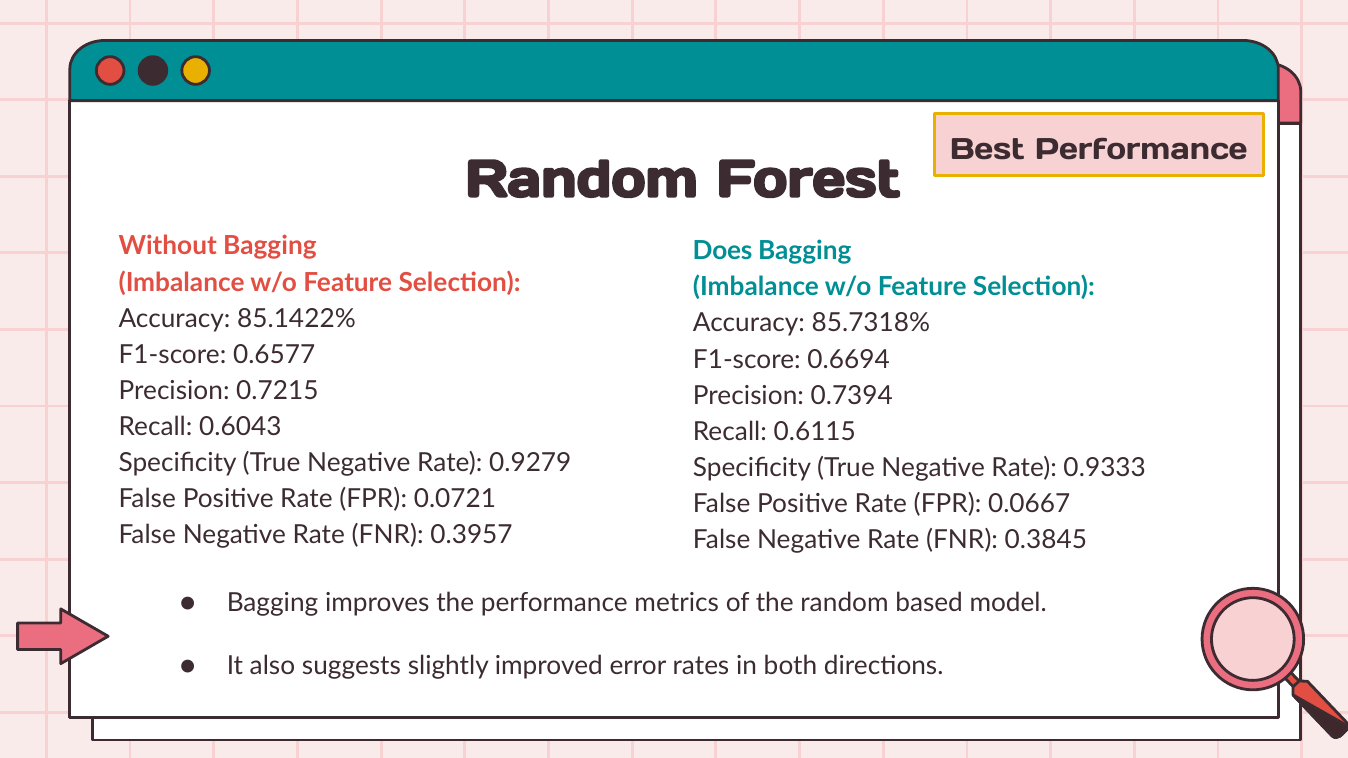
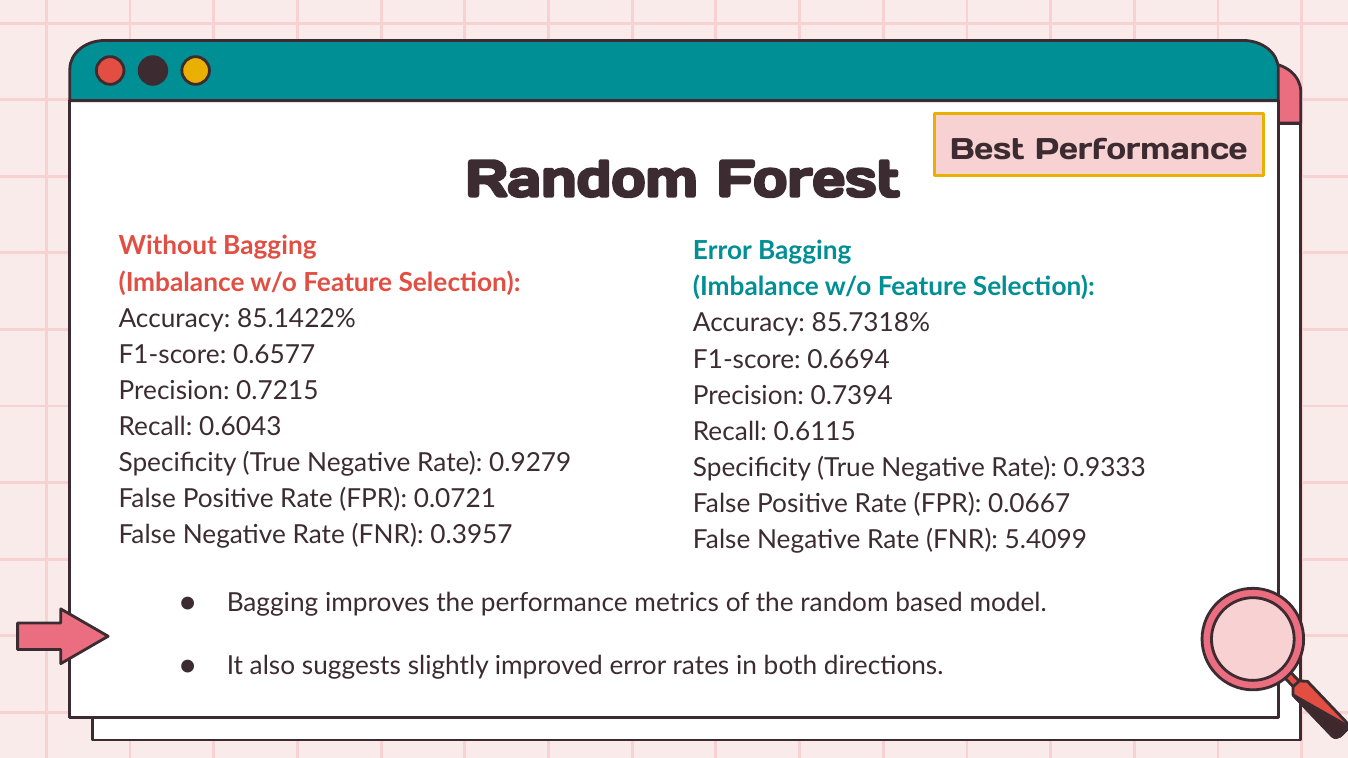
Does at (722, 251): Does -> Error
0.3845: 0.3845 -> 5.4099
